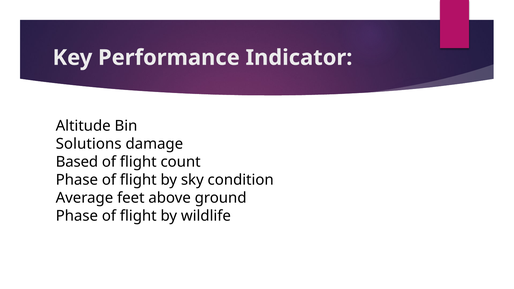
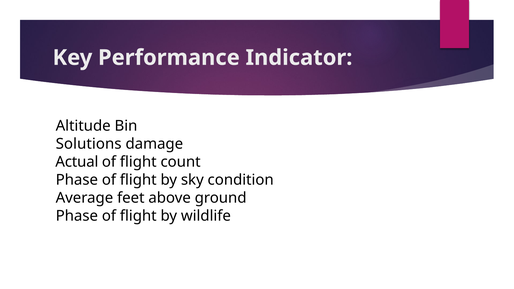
Based: Based -> Actual
